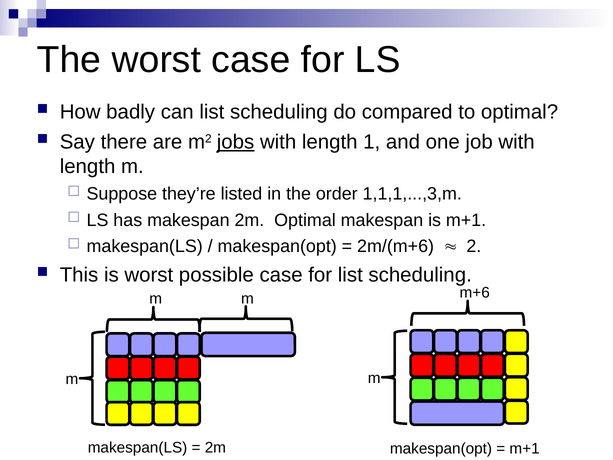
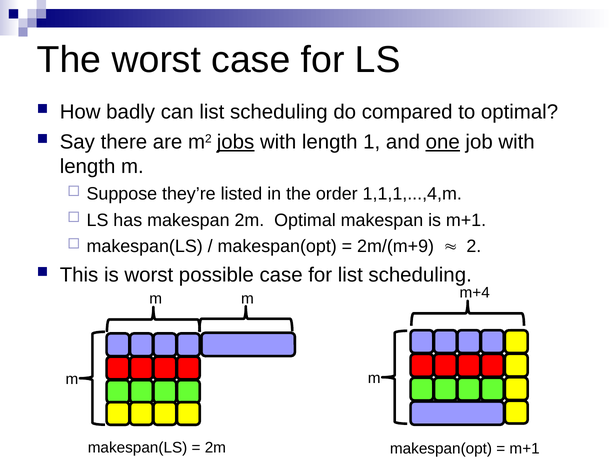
one underline: none -> present
1,1,1,...,3,m: 1,1,1,...,3,m -> 1,1,1,...,4,m
2m/(m+6: 2m/(m+6 -> 2m/(m+9
m+6: m+6 -> m+4
